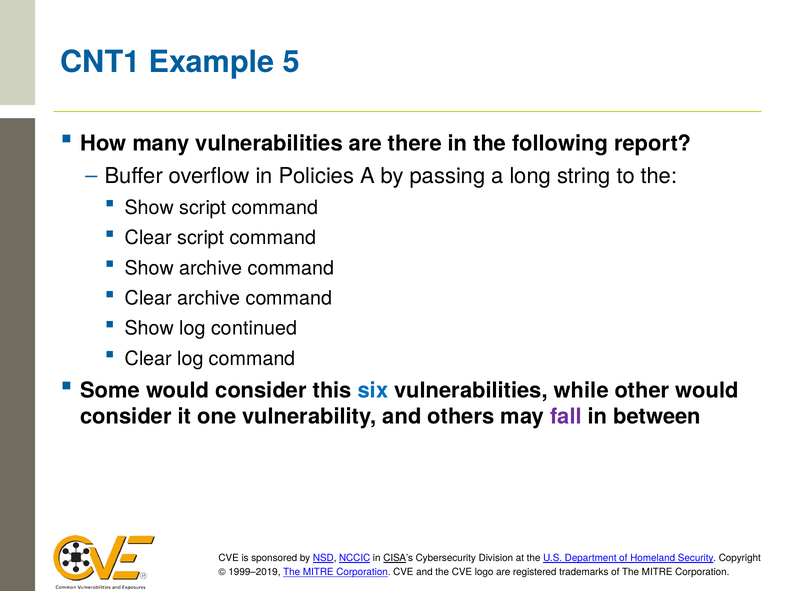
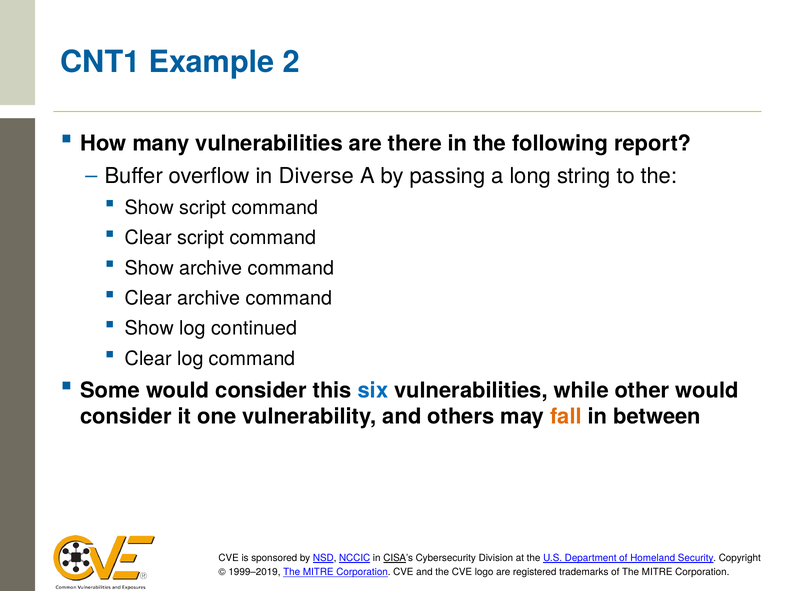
5: 5 -> 2
Policies: Policies -> Diverse
fall colour: purple -> orange
